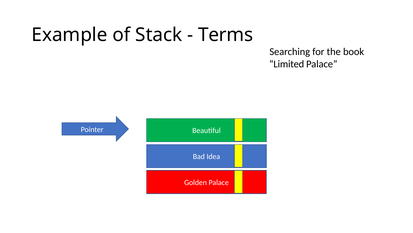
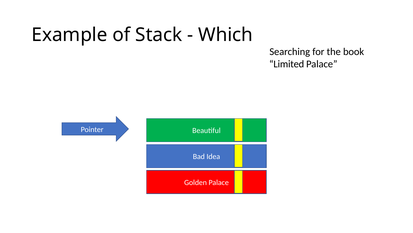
Terms: Terms -> Which
